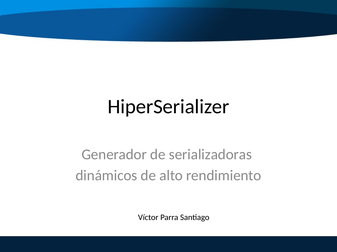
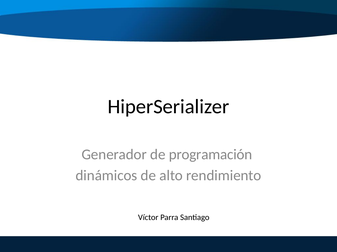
serializadoras: serializadoras -> programación
